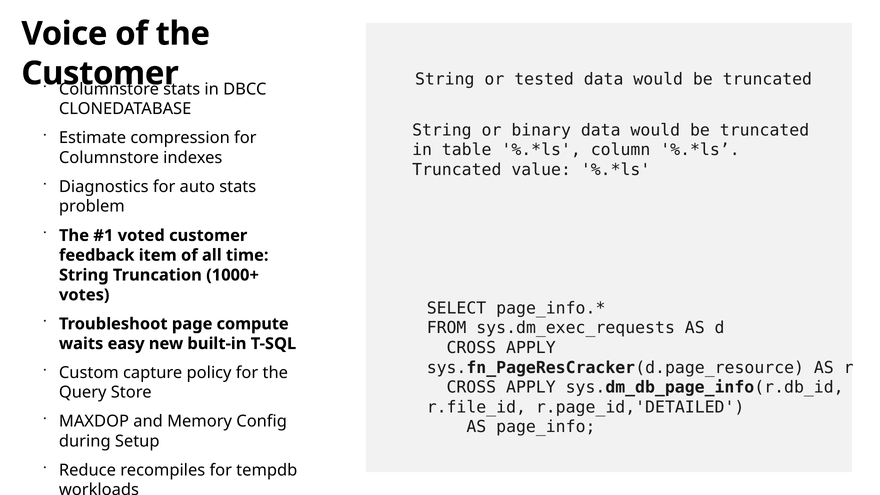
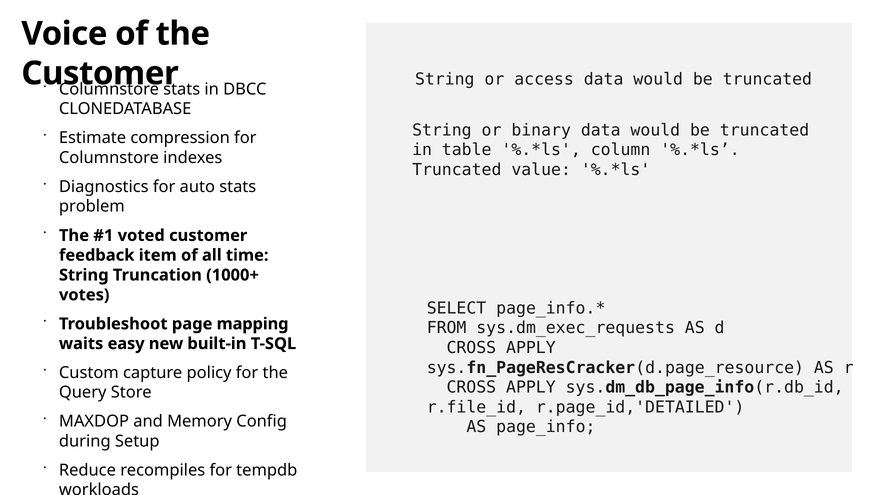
tested: tested -> access
compute: compute -> mapping
